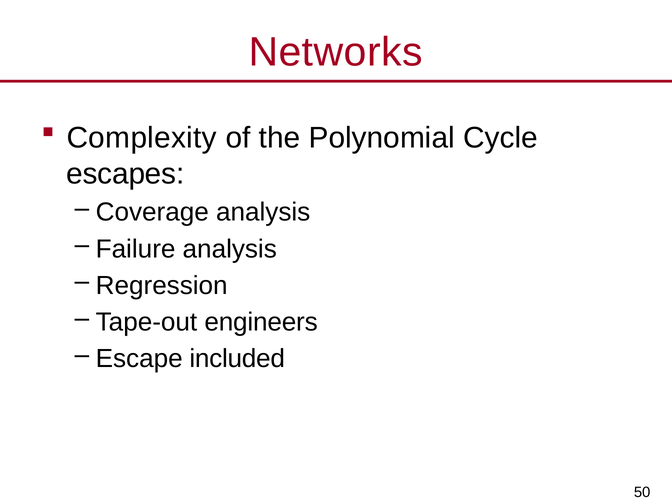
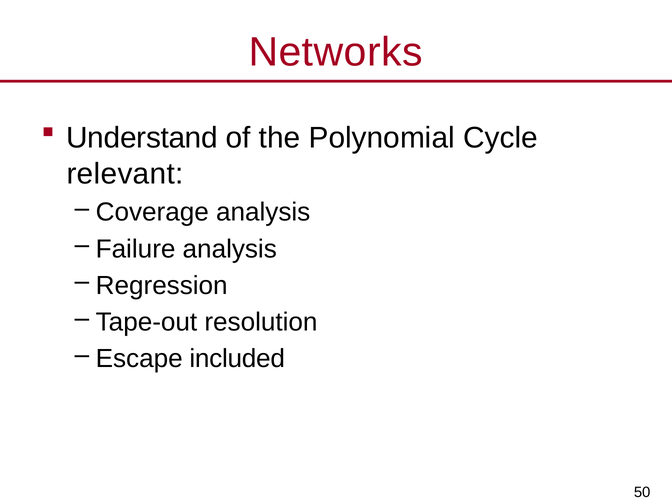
Complexity: Complexity -> Understand
escapes: escapes -> relevant
engineers: engineers -> resolution
